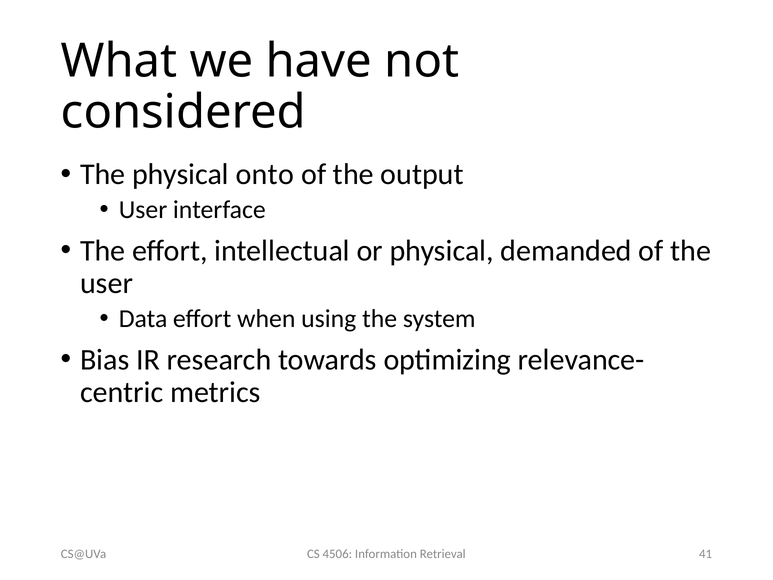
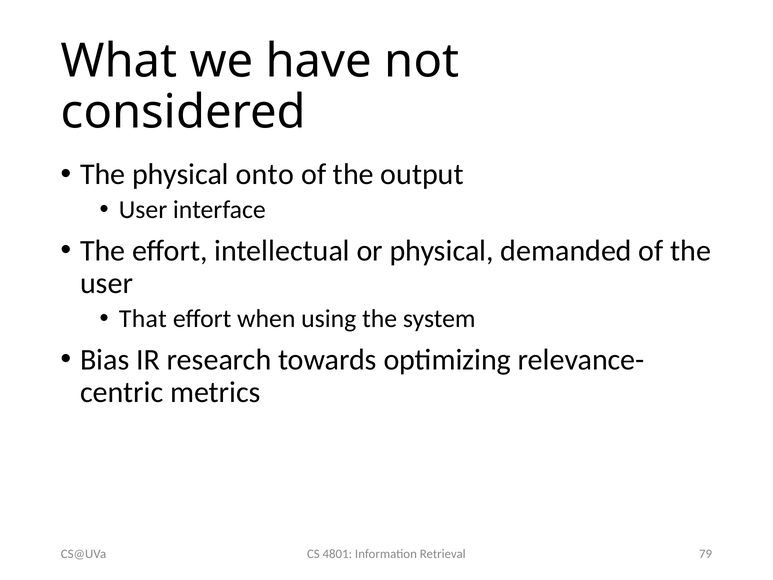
Data: Data -> That
4506: 4506 -> 4801
41: 41 -> 79
